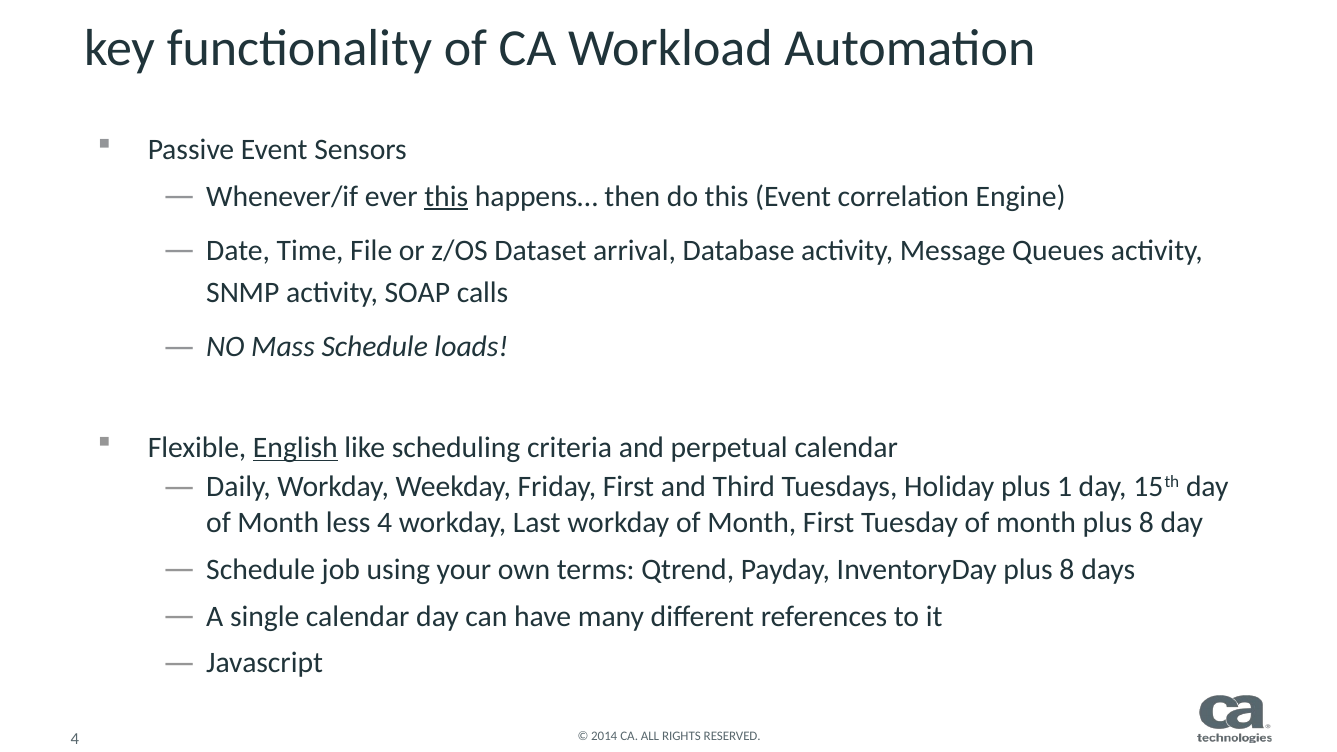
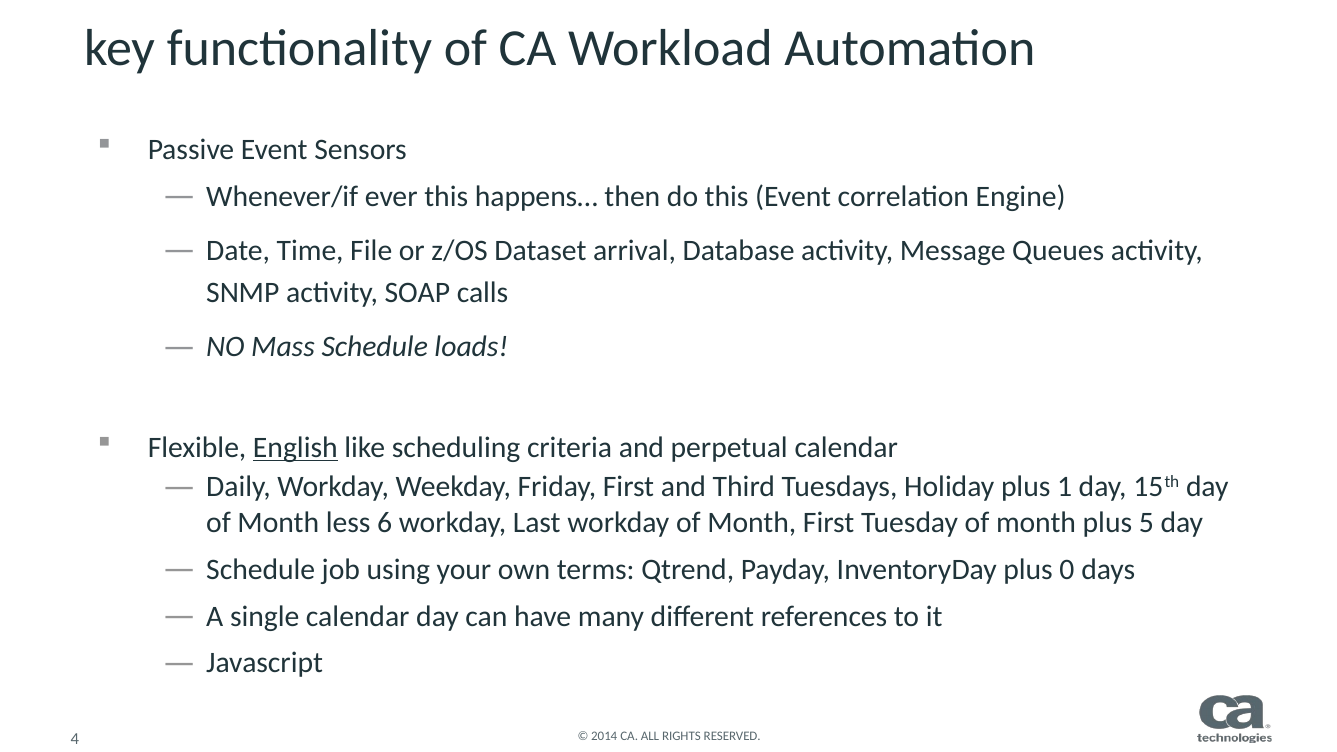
this at (446, 197) underline: present -> none
less 4: 4 -> 6
month plus 8: 8 -> 5
InventoryDay plus 8: 8 -> 0
